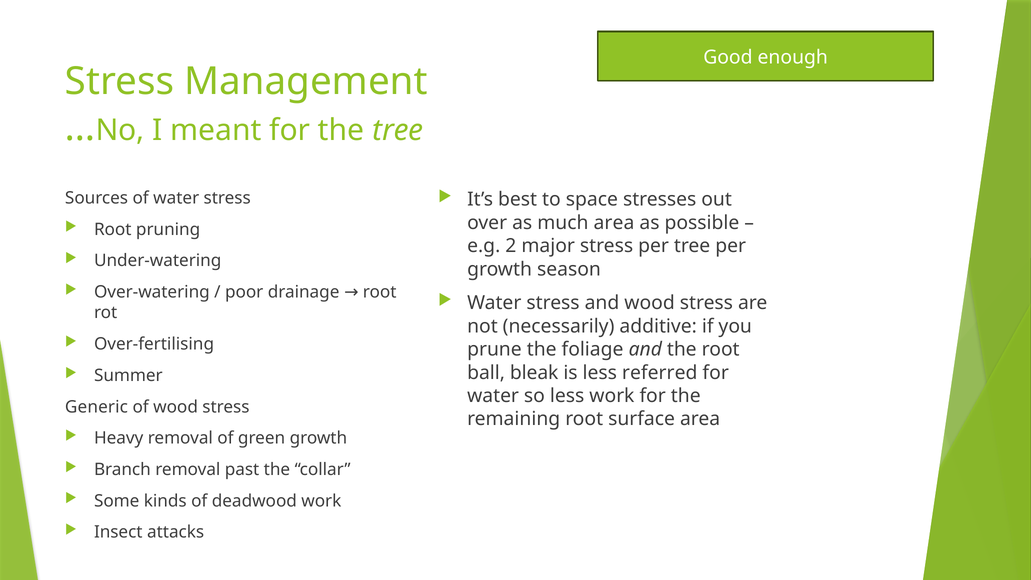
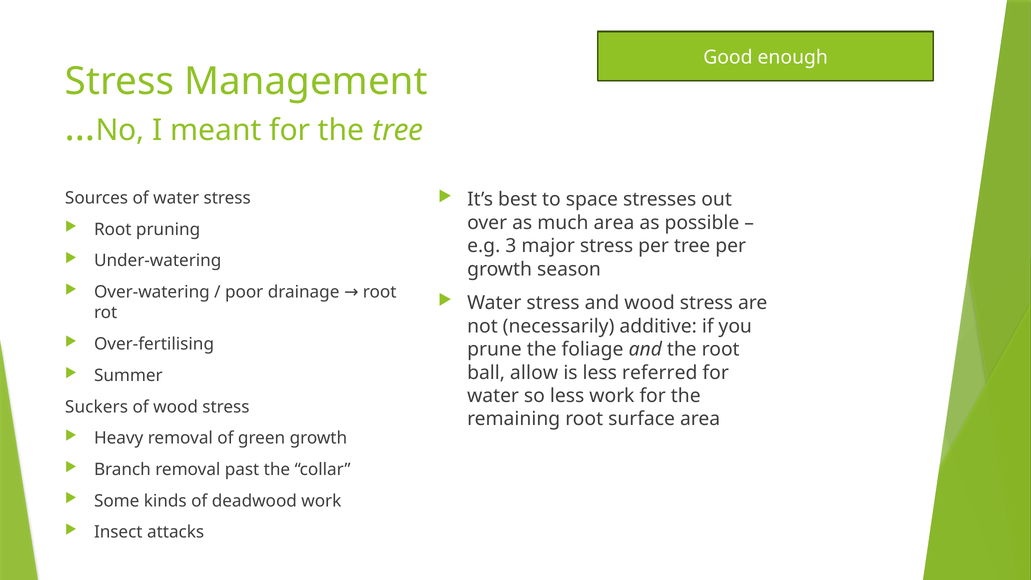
2: 2 -> 3
bleak: bleak -> allow
Generic: Generic -> Suckers
